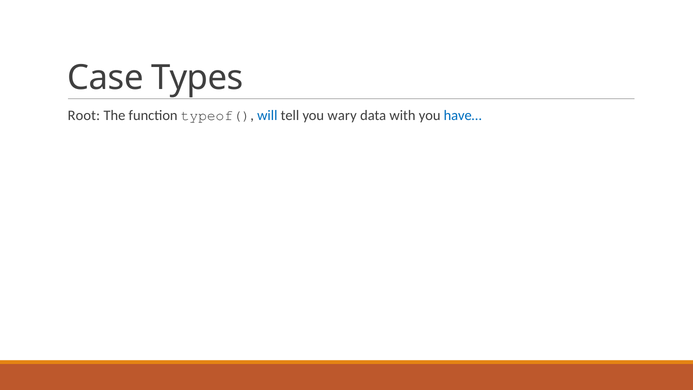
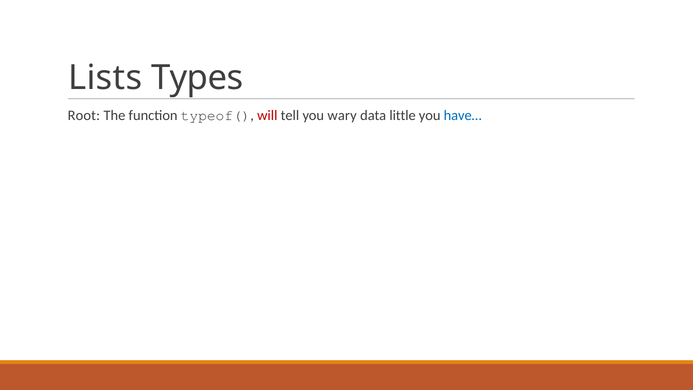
Case: Case -> Lists
will colour: blue -> red
with: with -> little
